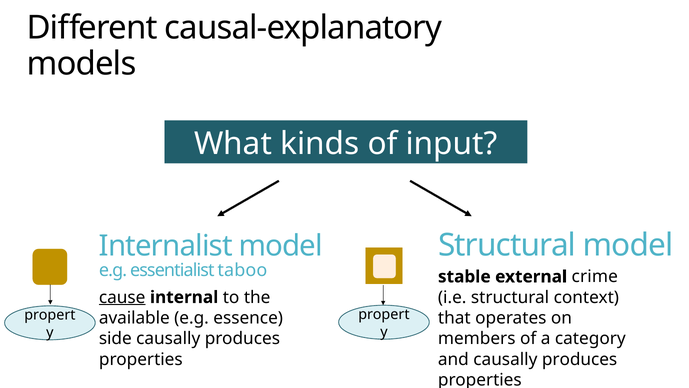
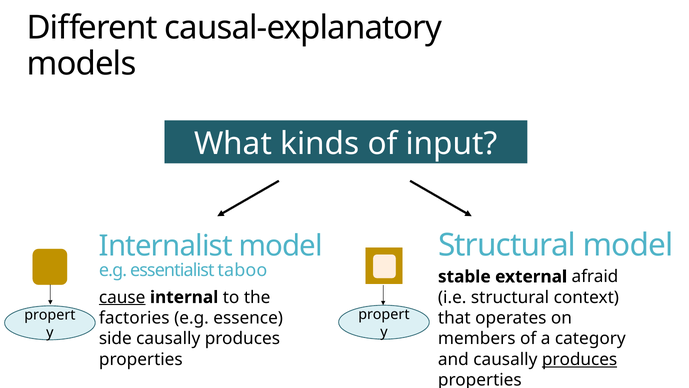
crime: crime -> afraid
available: available -> factories
produces at (580, 359) underline: none -> present
